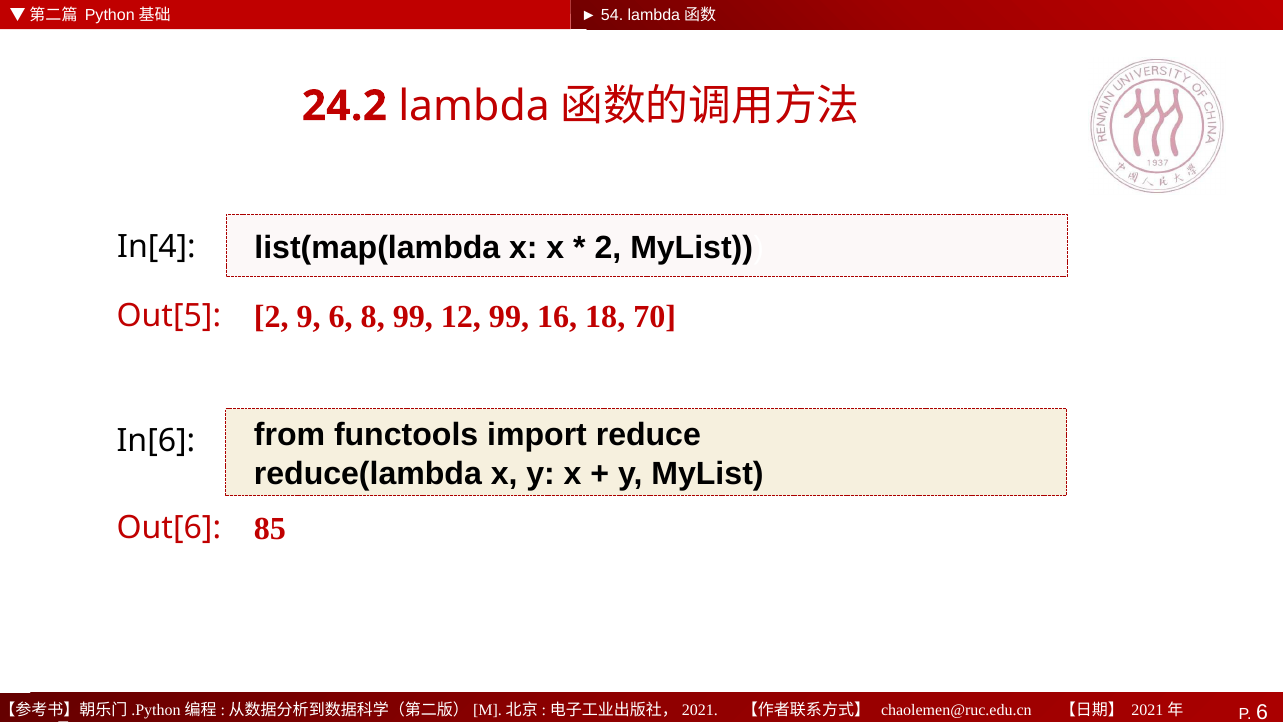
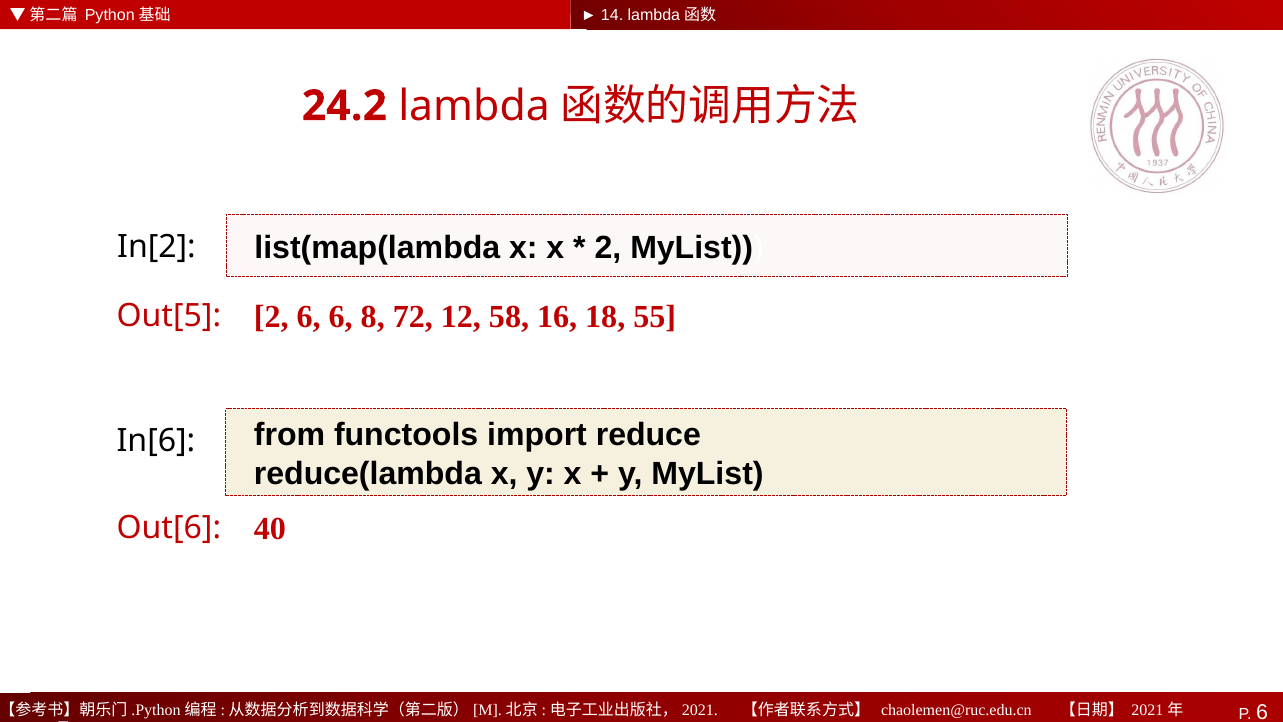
54: 54 -> 14
In[4: In[4 -> In[2
2 9: 9 -> 6
8 99: 99 -> 72
12 99: 99 -> 58
70: 70 -> 55
85: 85 -> 40
